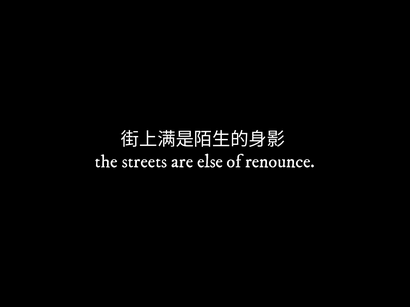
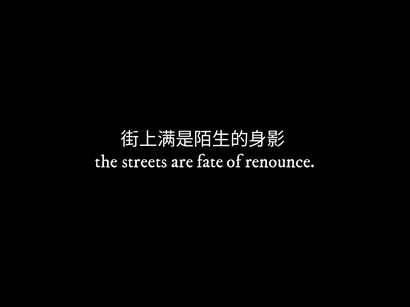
else: else -> fate
